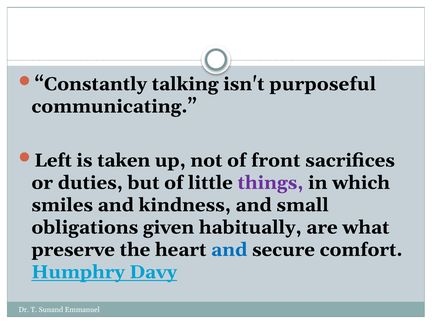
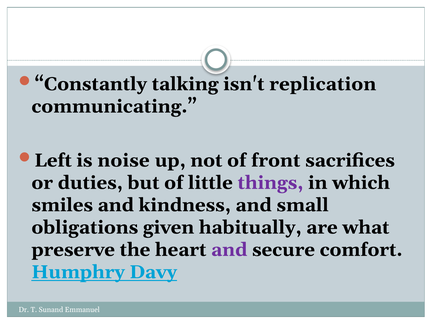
purposeful: purposeful -> replication
taken: taken -> noise
and at (229, 250) colour: blue -> purple
